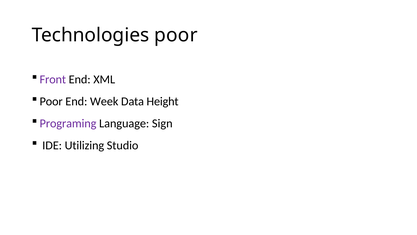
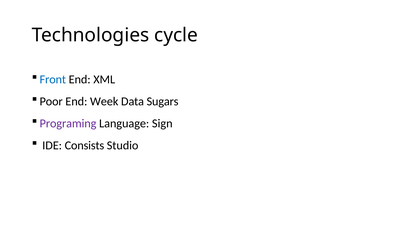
Technologies poor: poor -> cycle
Front colour: purple -> blue
Height: Height -> Sugars
Utilizing: Utilizing -> Consists
